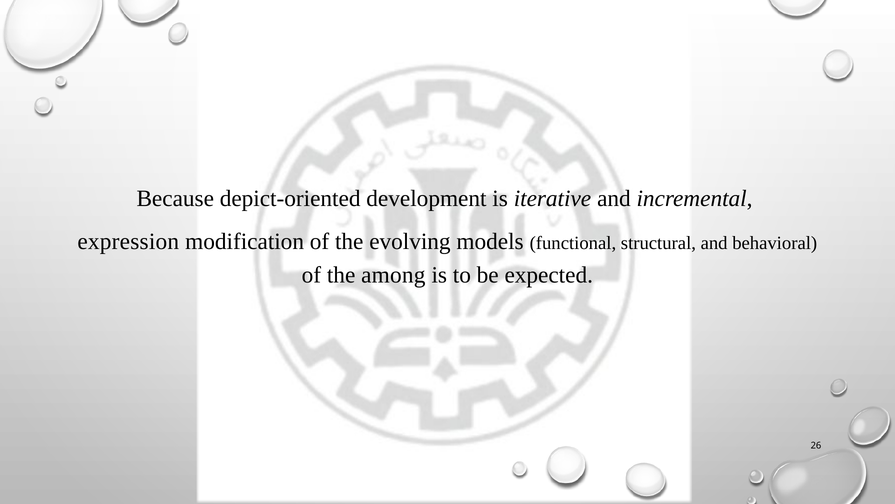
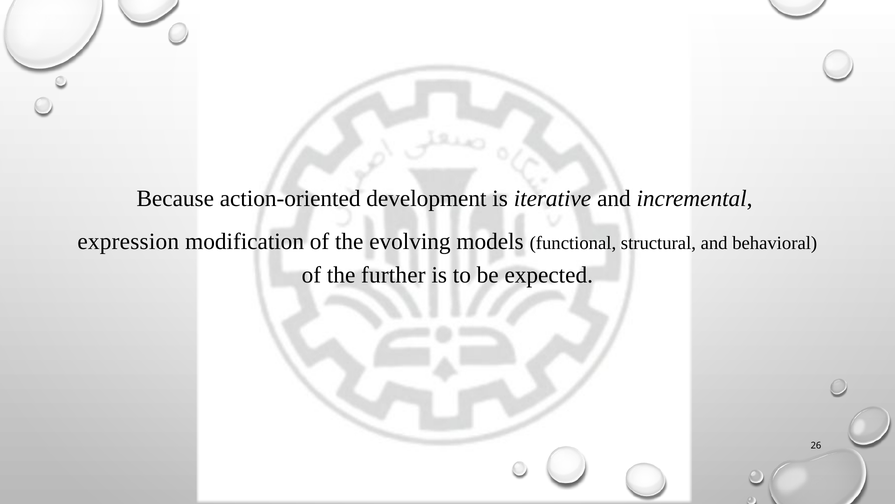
depict-oriented: depict-oriented -> action-oriented
among: among -> further
